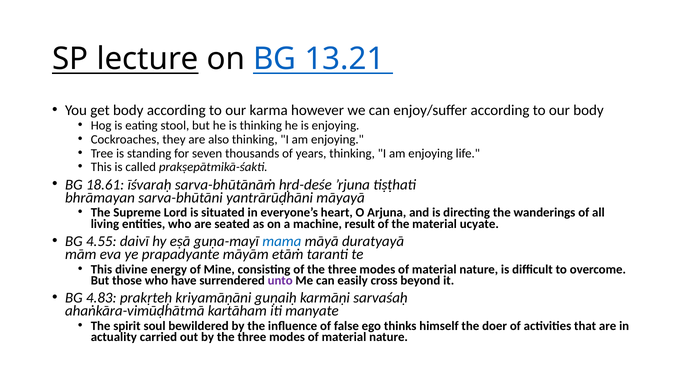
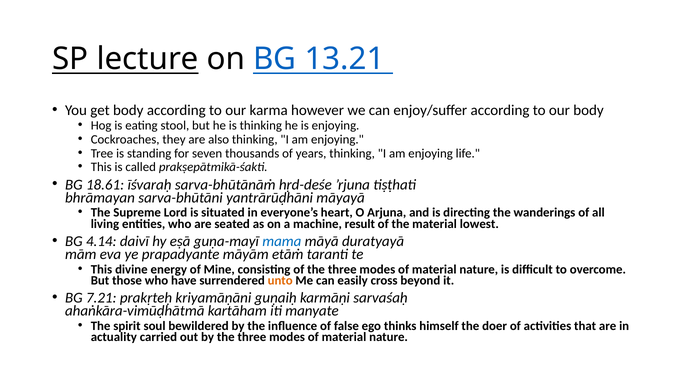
ucyate: ucyate -> lowest
4.55: 4.55 -> 4.14
unto colour: purple -> orange
4.83: 4.83 -> 7.21
